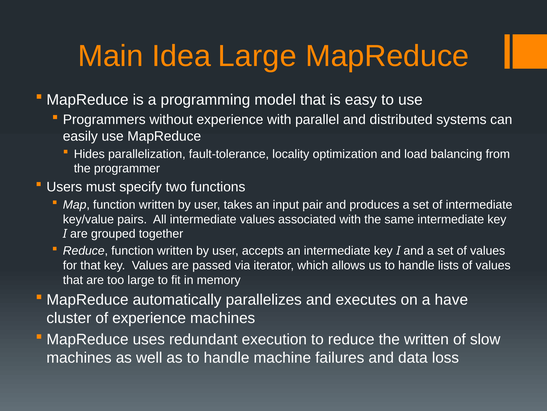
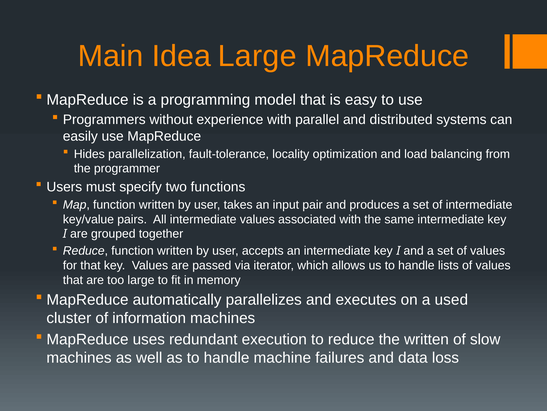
have: have -> used
of experience: experience -> information
